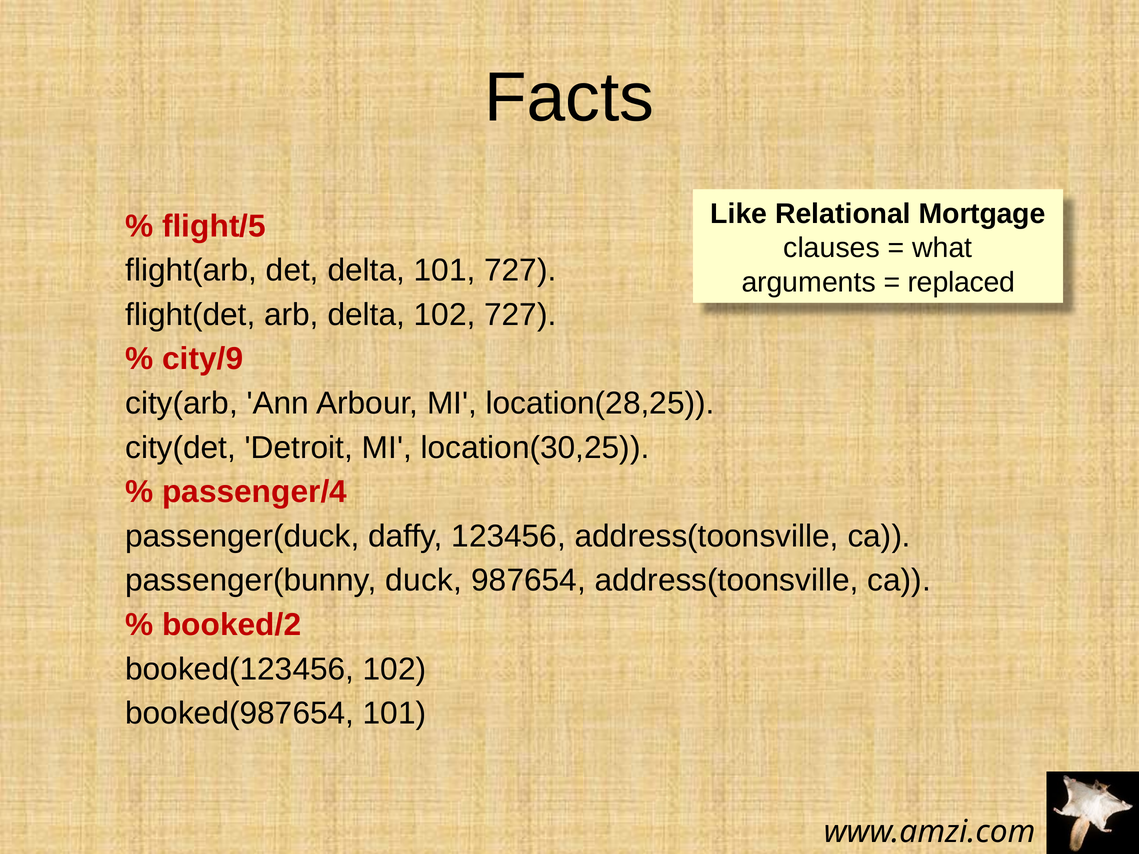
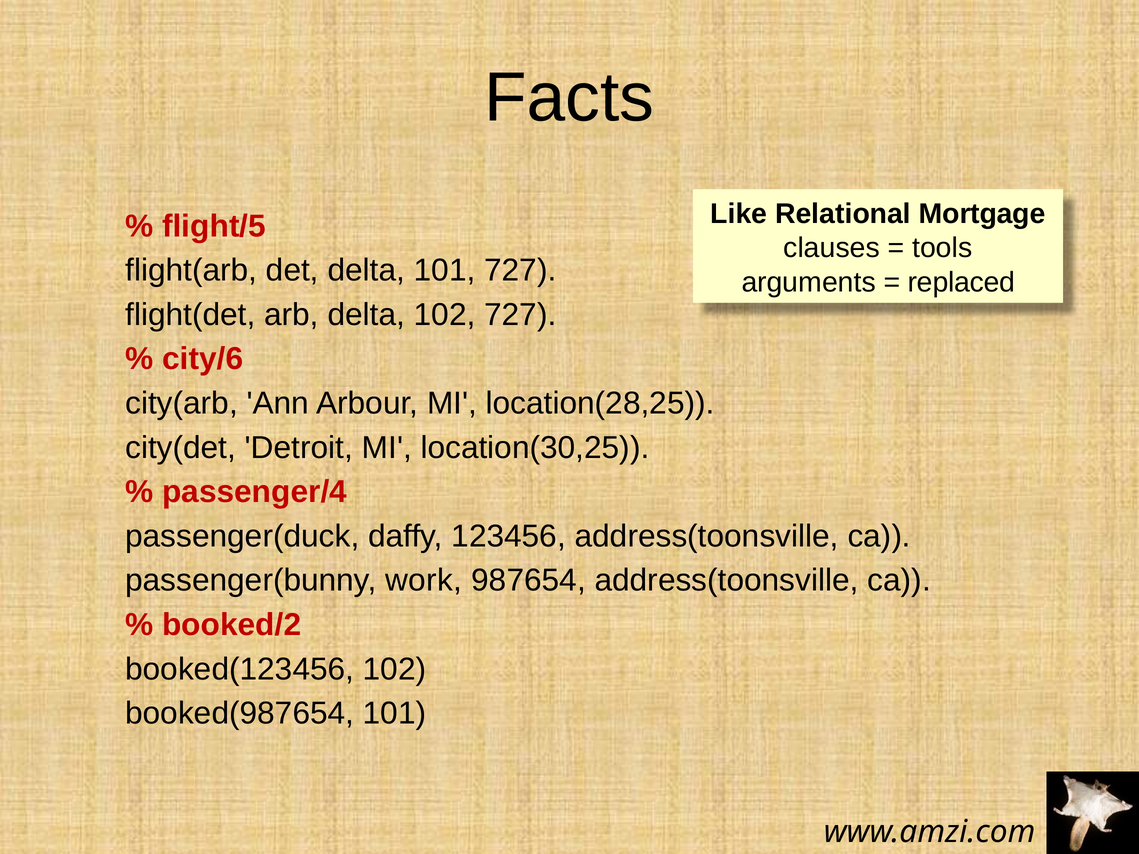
what: what -> tools
city/9: city/9 -> city/6
duck: duck -> work
